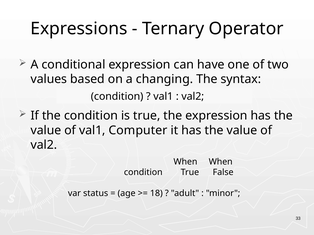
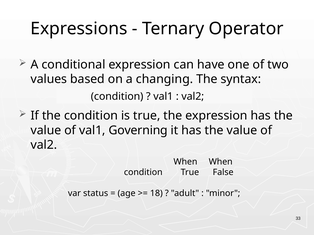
Computer: Computer -> Governing
